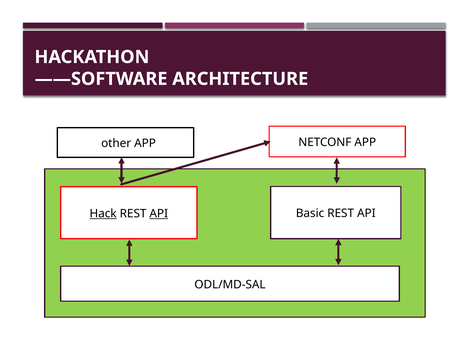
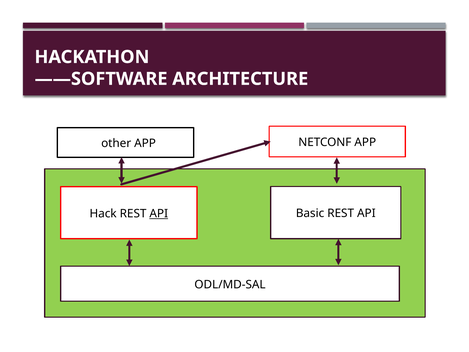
Hack underline: present -> none
